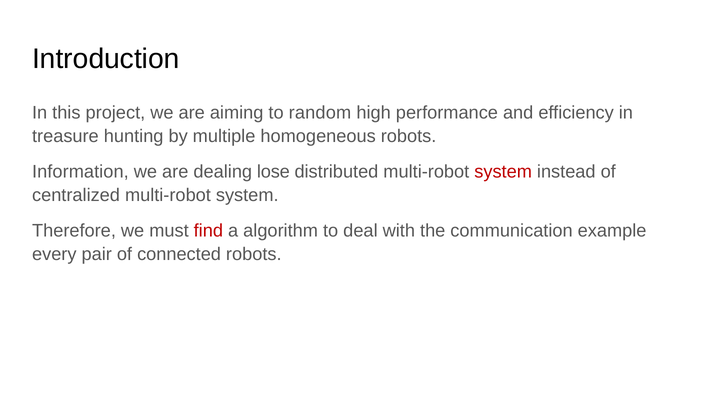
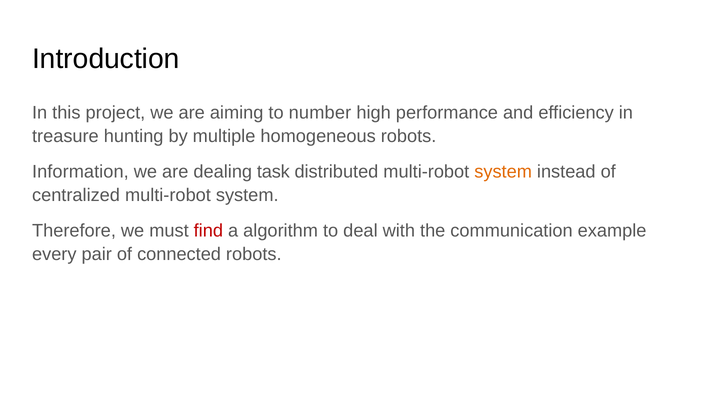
random: random -> number
lose: lose -> task
system at (503, 172) colour: red -> orange
